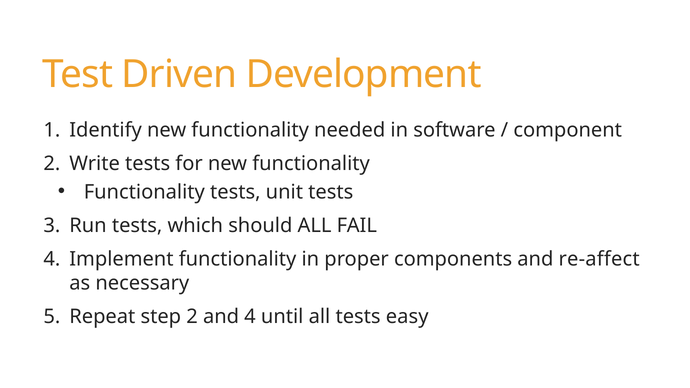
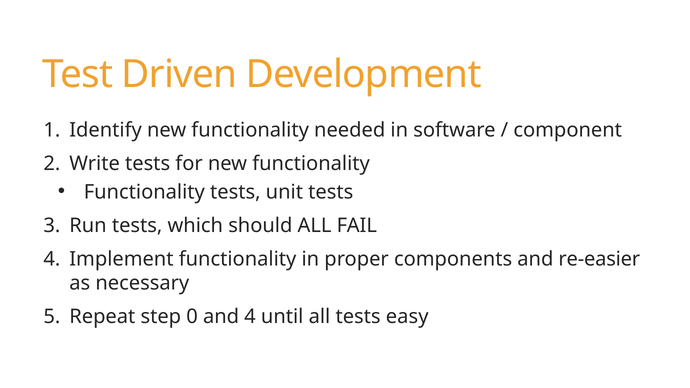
re-affect: re-affect -> re-easier
step 2: 2 -> 0
